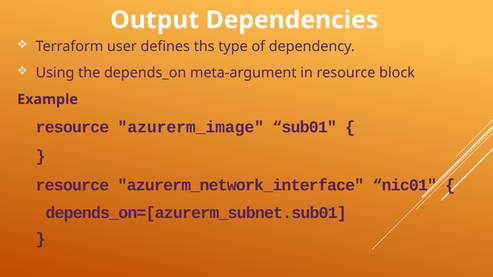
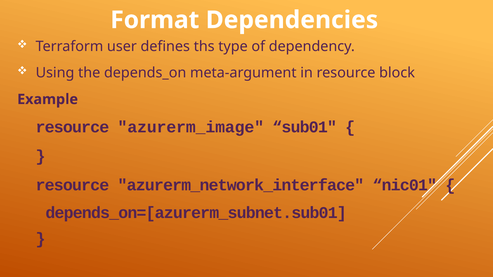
Output: Output -> Format
